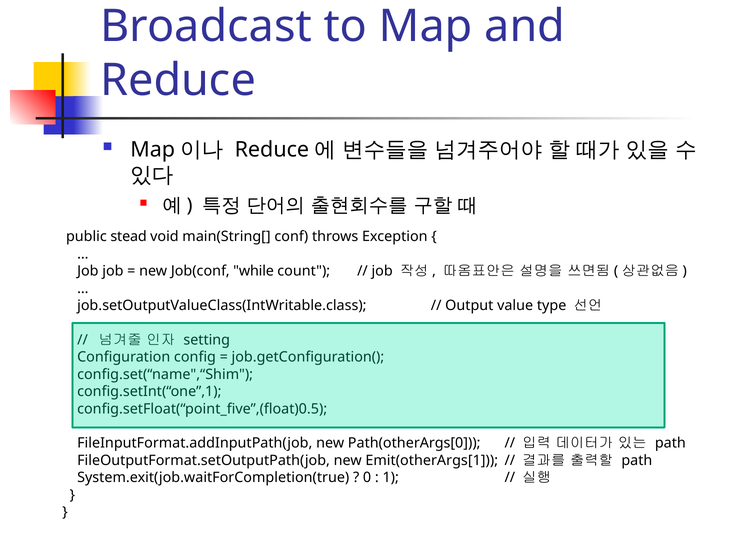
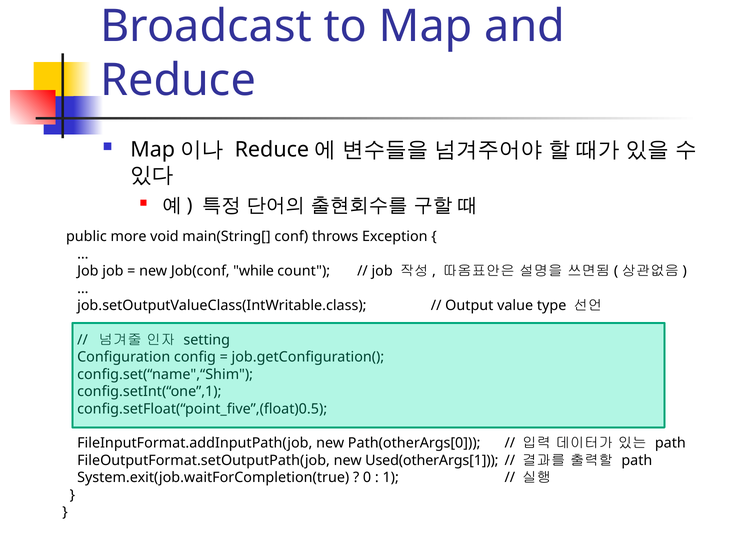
stead: stead -> more
Emit(otherArgs[1: Emit(otherArgs[1 -> Used(otherArgs[1
